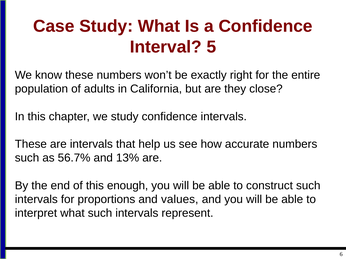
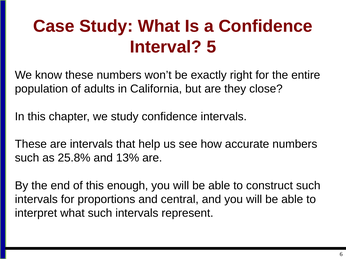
56.7%: 56.7% -> 25.8%
values: values -> central
